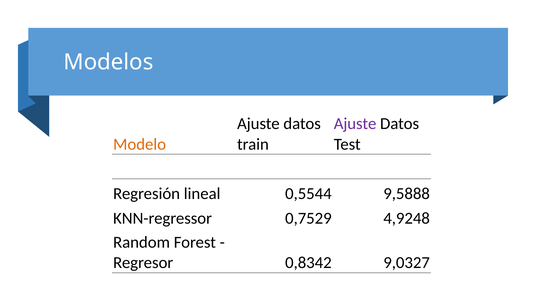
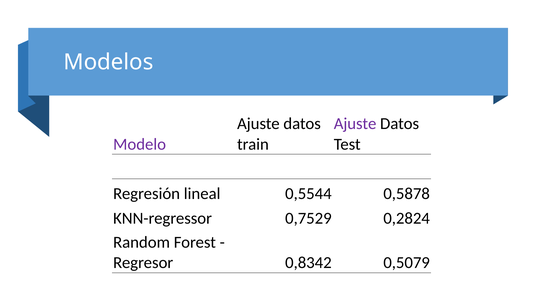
Modelo colour: orange -> purple
9,5888: 9,5888 -> 0,5878
4,9248: 4,9248 -> 0,2824
9,0327: 9,0327 -> 0,5079
